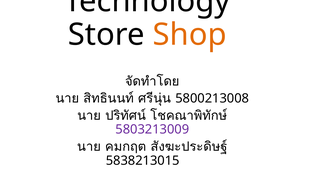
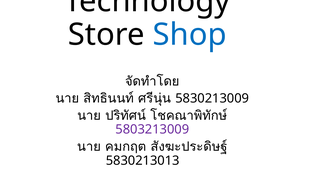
Shop colour: orange -> blue
5800213008: 5800213008 -> 5830213009
5838213015: 5838213015 -> 5830213013
